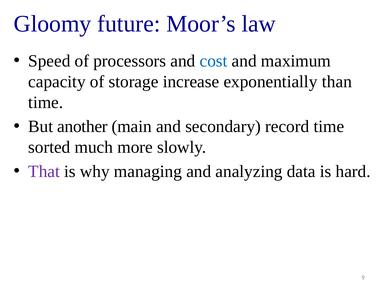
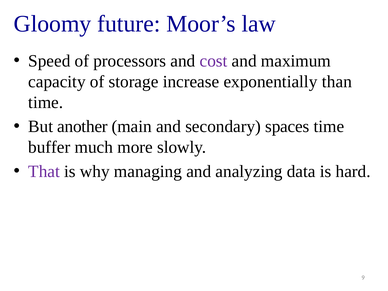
cost colour: blue -> purple
record: record -> spaces
sorted: sorted -> buffer
